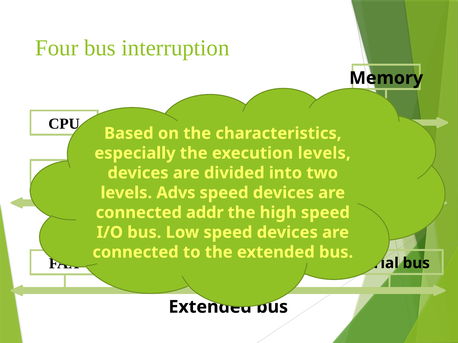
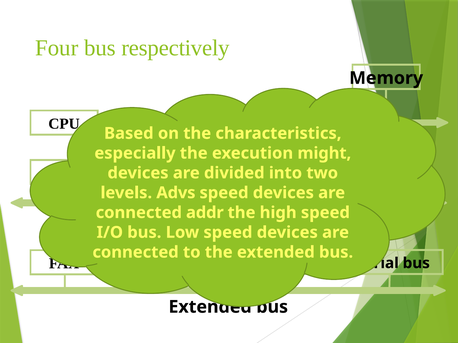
interruption: interruption -> respectively
execution levels: levels -> might
